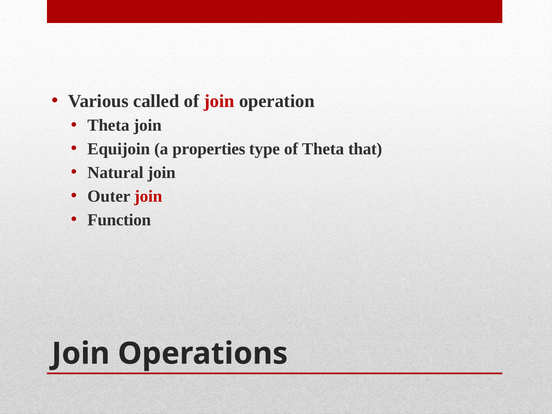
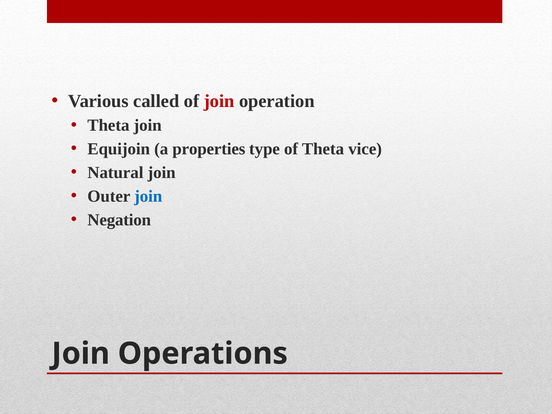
that: that -> vice
join at (148, 196) colour: red -> blue
Function: Function -> Negation
